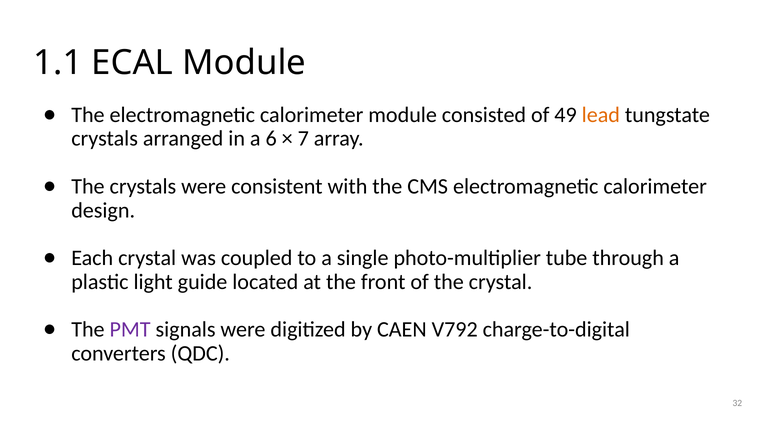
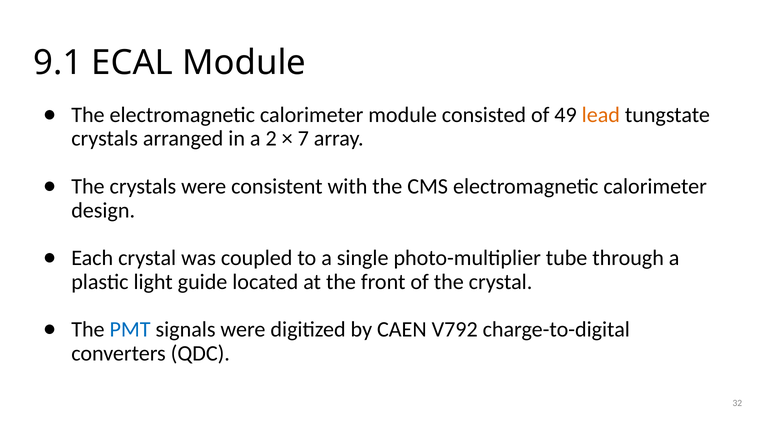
1.1: 1.1 -> 9.1
6: 6 -> 2
PMT colour: purple -> blue
